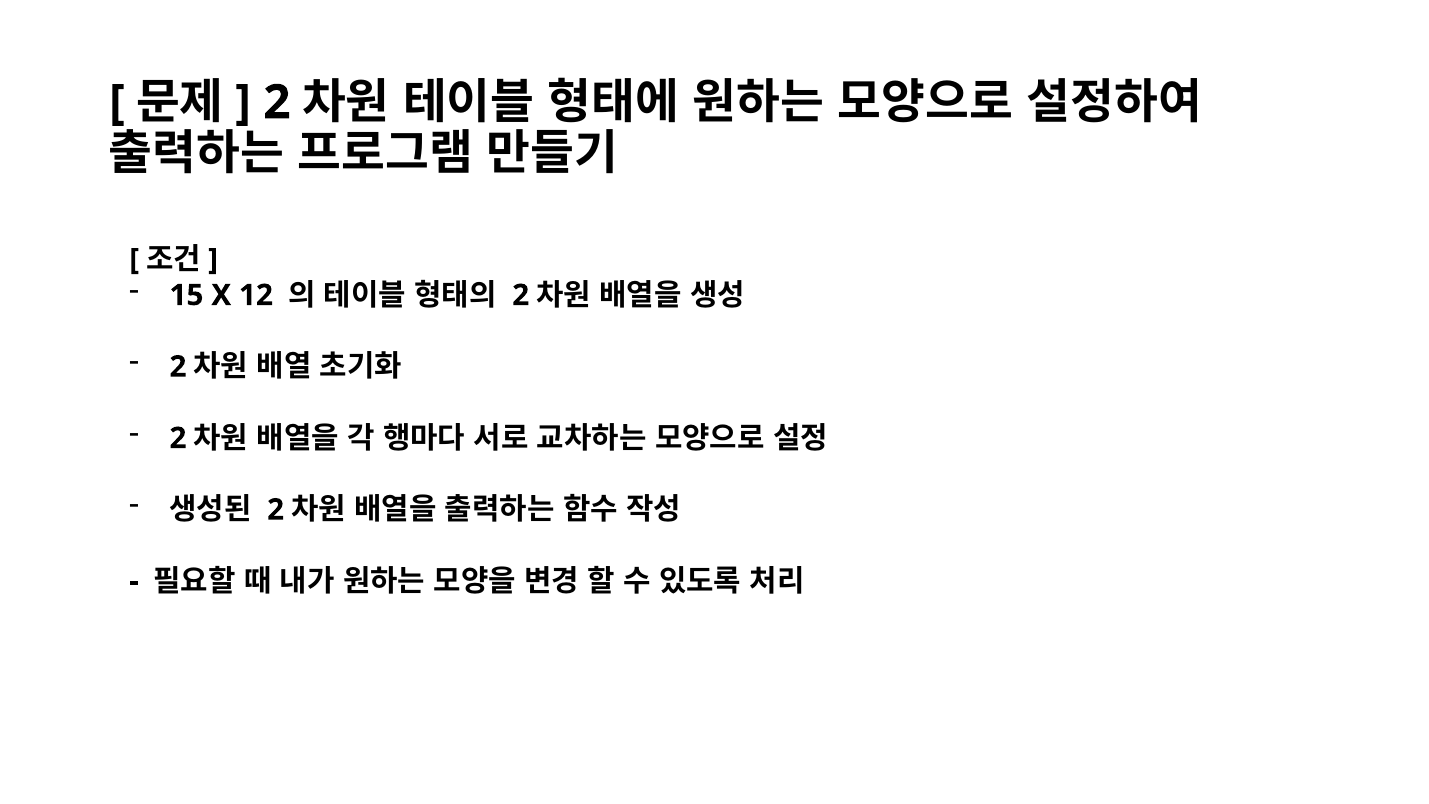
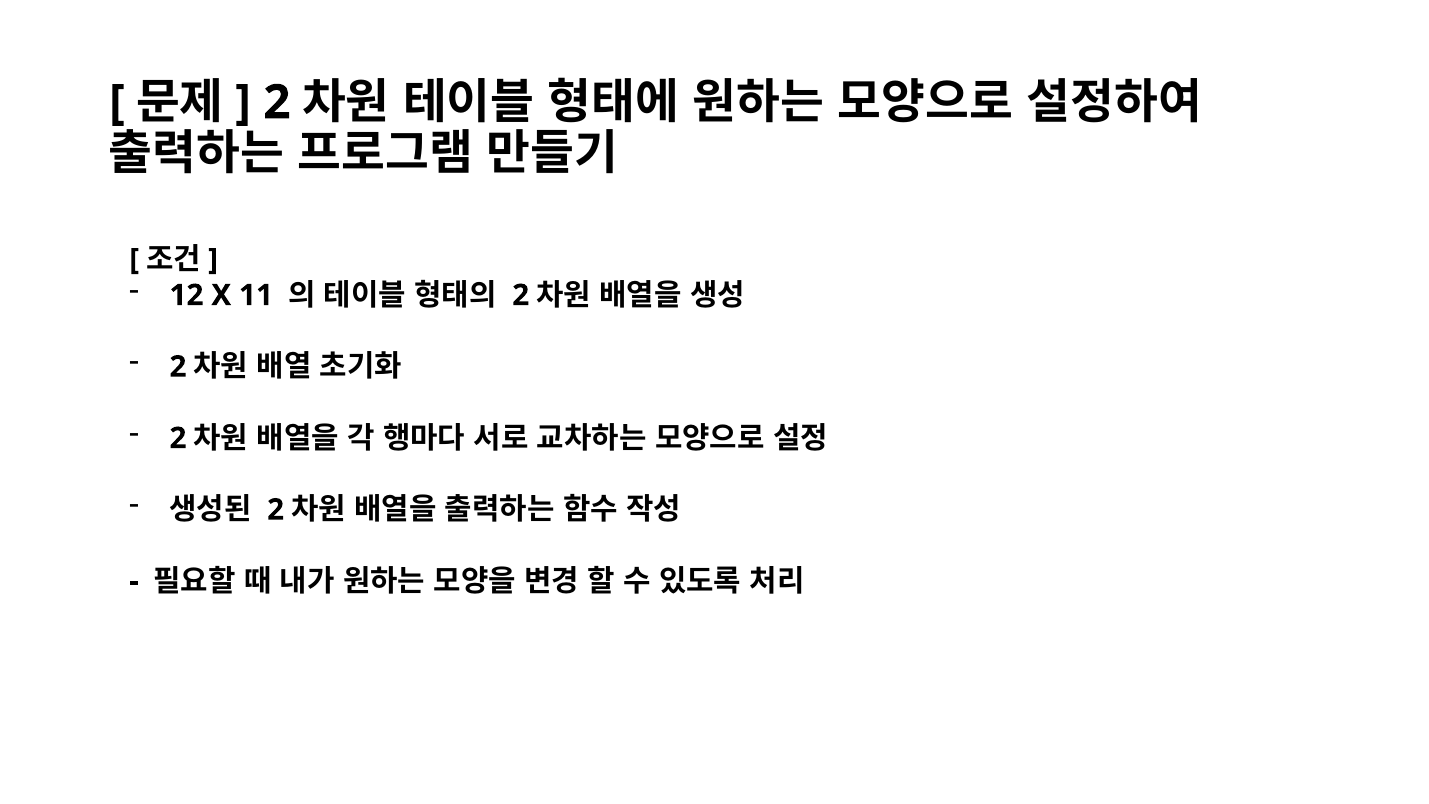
15: 15 -> 12
12: 12 -> 11
